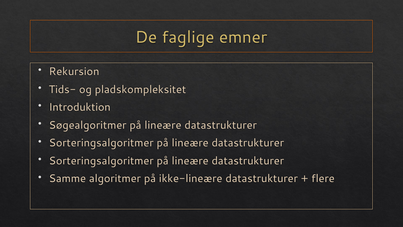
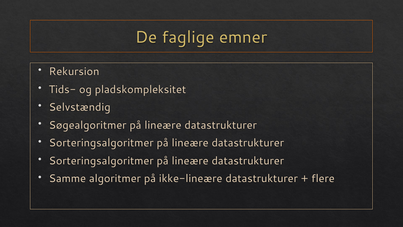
Introduktion: Introduktion -> Selvstændig
